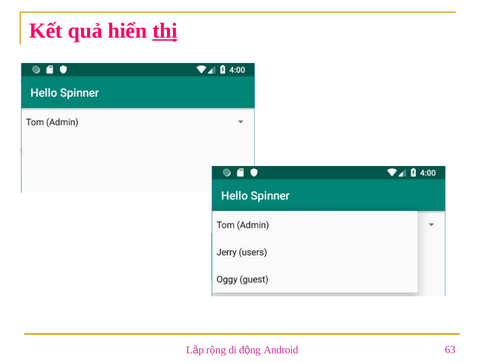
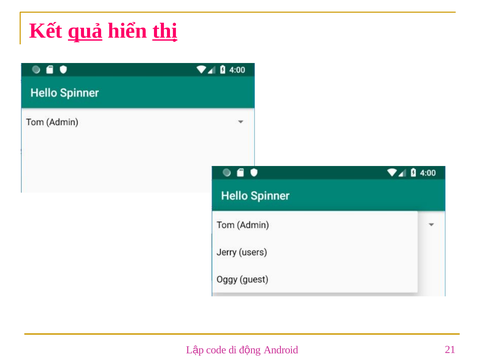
quả underline: none -> present
rộng: rộng -> code
63: 63 -> 21
